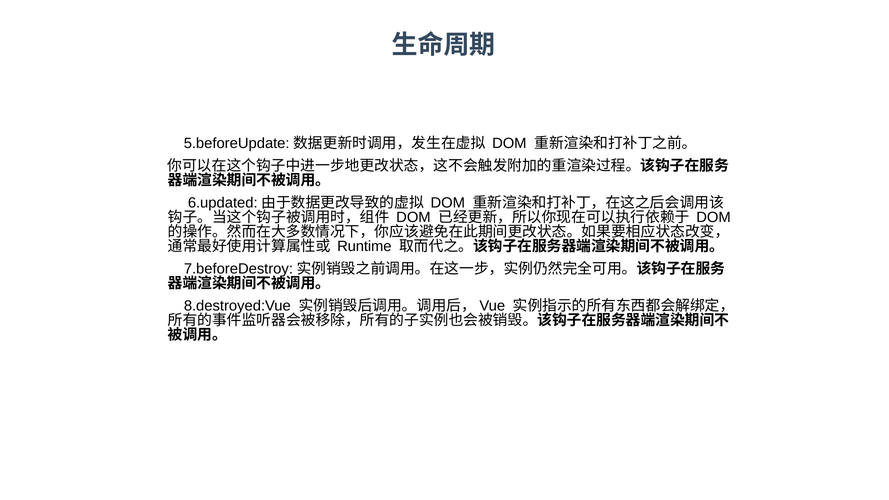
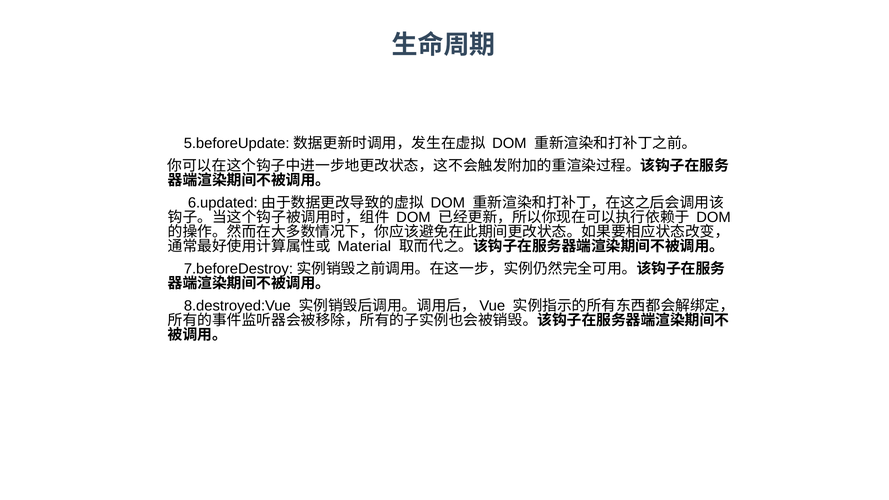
Runtime: Runtime -> Material
